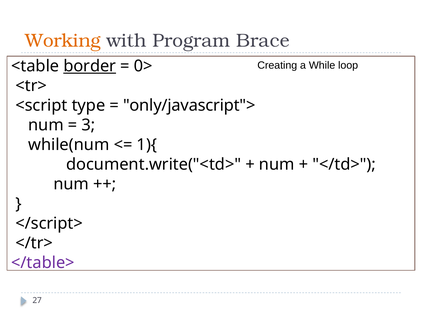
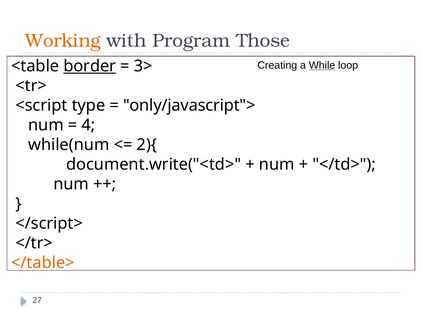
Brace: Brace -> Those
While underline: none -> present
0>: 0> -> 3>
3: 3 -> 4
1){: 1){ -> 2){
</table> colour: purple -> orange
